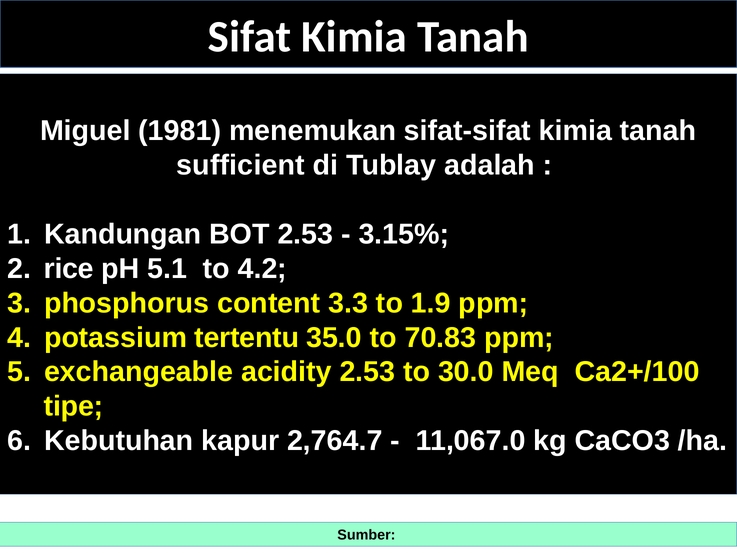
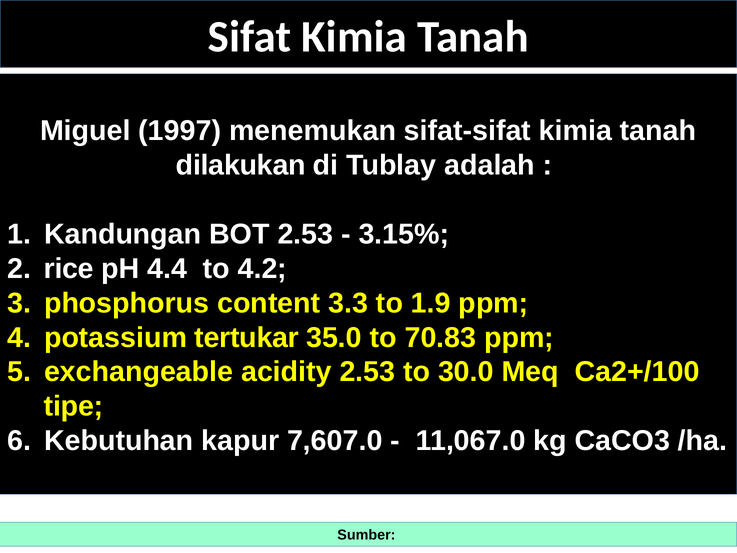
1981: 1981 -> 1997
sufficient: sufficient -> dilakukan
5.1: 5.1 -> 4.4
tertentu: tertentu -> tertukar
2,764.7: 2,764.7 -> 7,607.0
